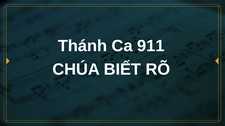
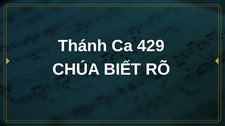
911: 911 -> 429
